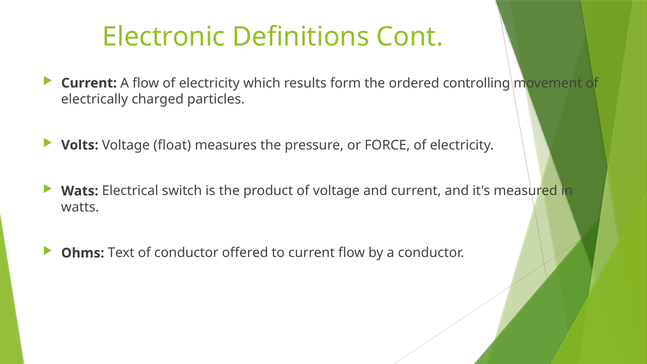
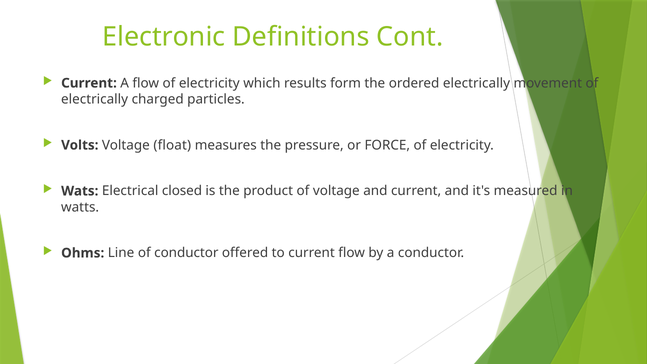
ordered controlling: controlling -> electrically
switch: switch -> closed
Text: Text -> Line
